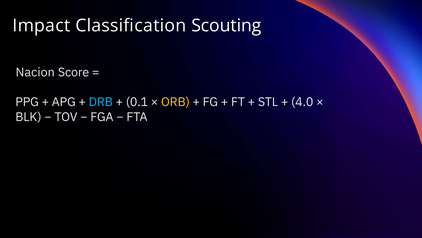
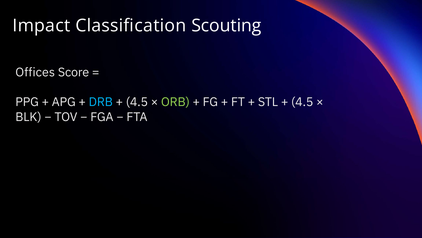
Nacion: Nacion -> Offices
0.1 at (137, 102): 0.1 -> 4.5
ORB colour: yellow -> light green
4.0 at (302, 102): 4.0 -> 4.5
